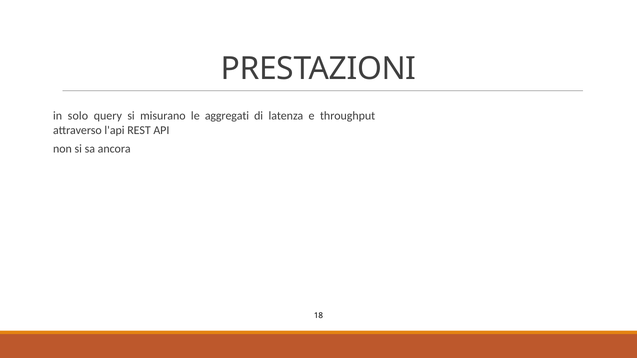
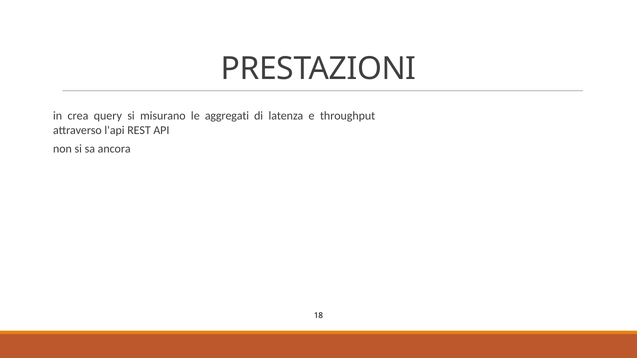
solo: solo -> crea
